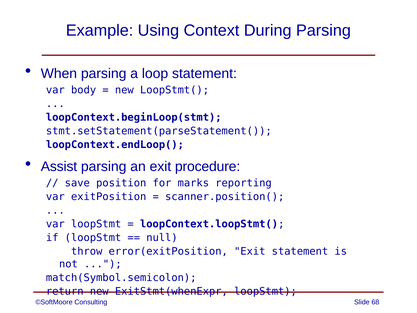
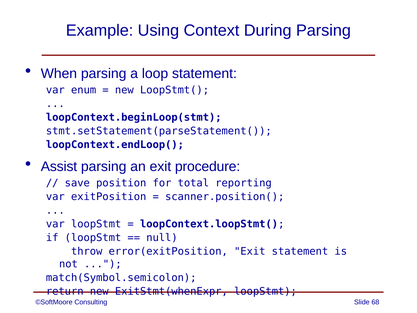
body: body -> enum
marks: marks -> total
